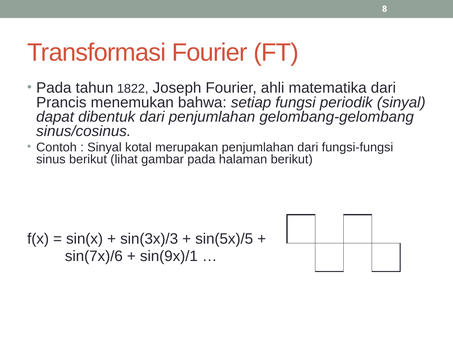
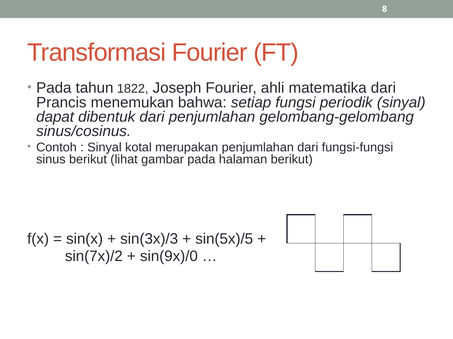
sin(7x)/6: sin(7x)/6 -> sin(7x)/2
sin(9x)/1: sin(9x)/1 -> sin(9x)/0
